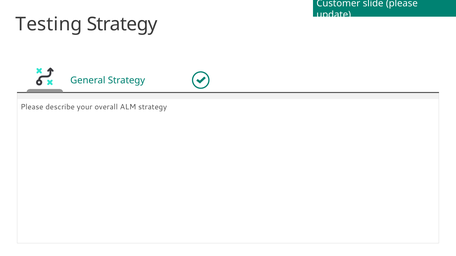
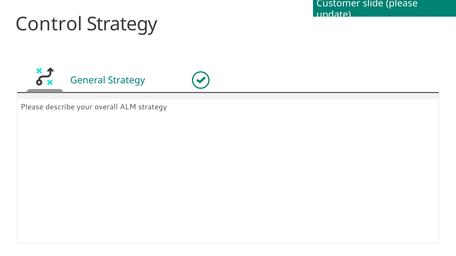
Testing: Testing -> Control
